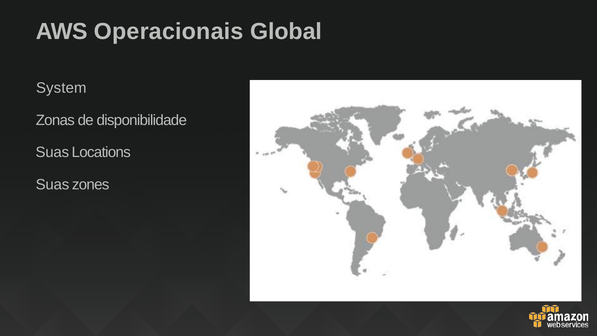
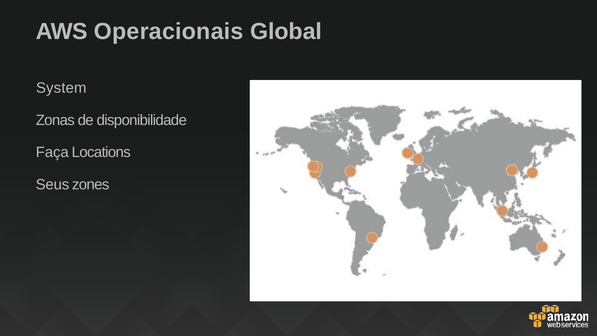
Suas at (52, 152): Suas -> Faça
Suas at (52, 185): Suas -> Seus
